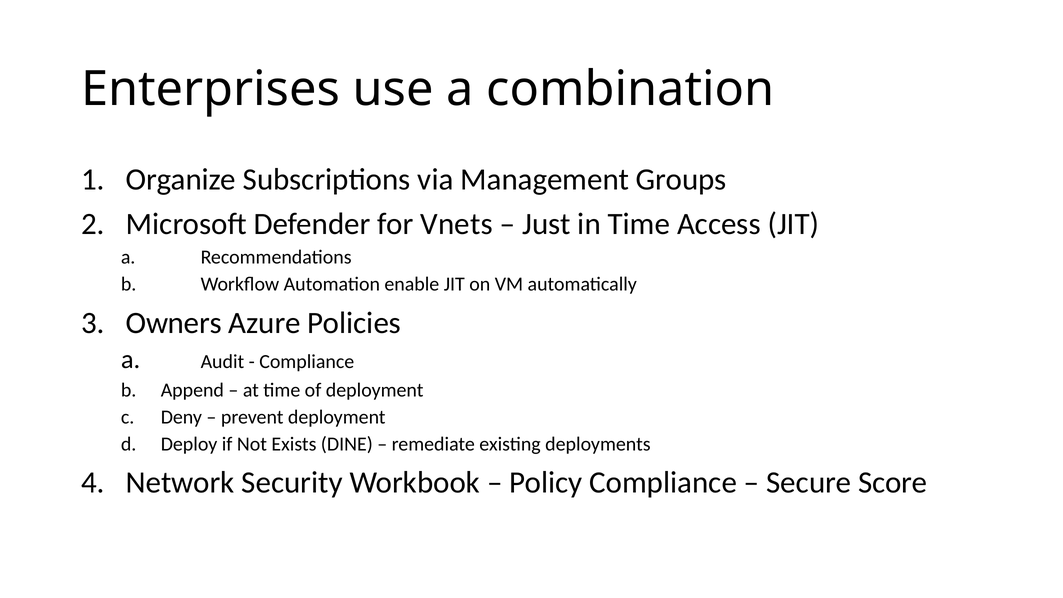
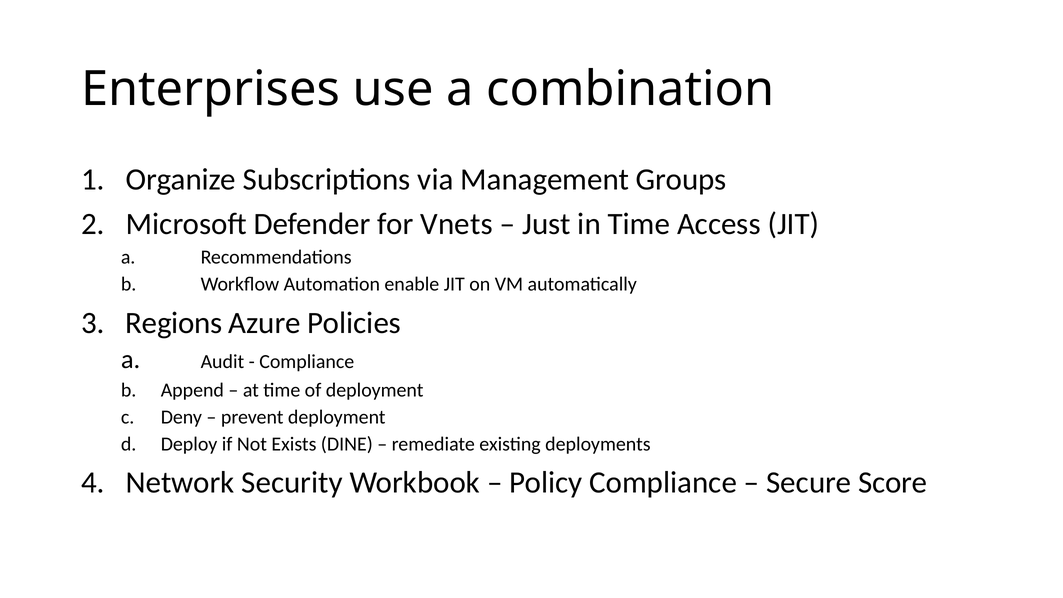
Owners: Owners -> Regions
